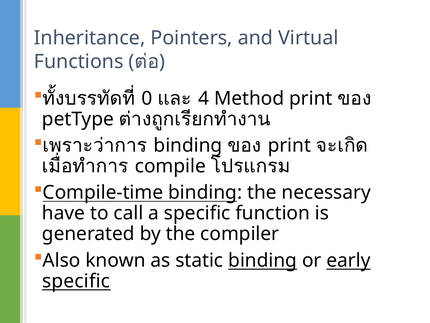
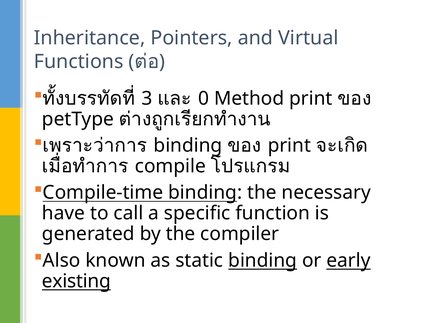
0: 0 -> 3
4: 4 -> 0
specific at (76, 281): specific -> existing
